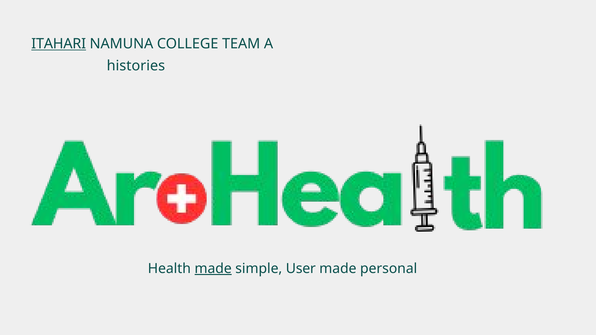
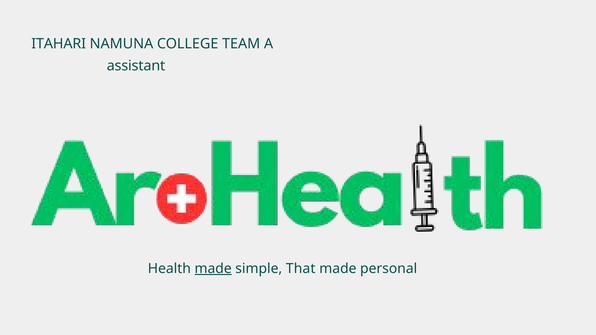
ITAHARI underline: present -> none
histories: histories -> assistant
User: User -> That
